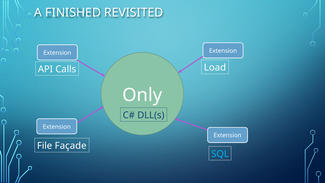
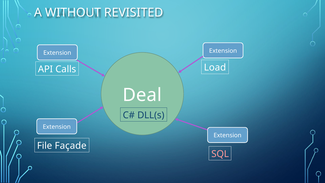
FINISHED: FINISHED -> WITHOUT
Only: Only -> Deal
SQL colour: light blue -> pink
